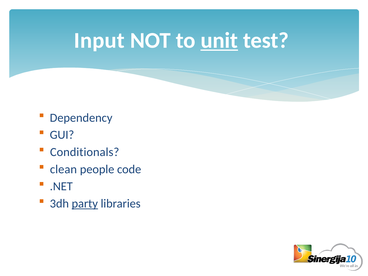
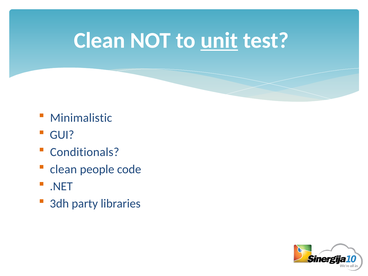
Input at (99, 40): Input -> Clean
Dependency: Dependency -> Minimalistic
party underline: present -> none
